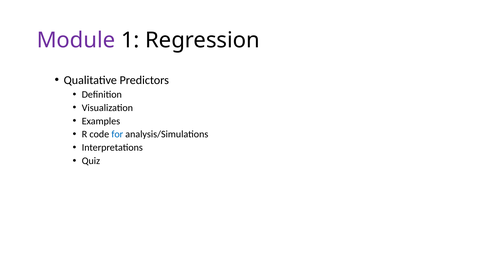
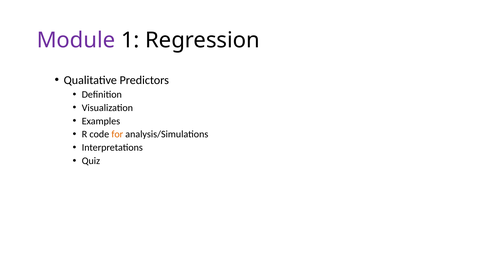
for colour: blue -> orange
